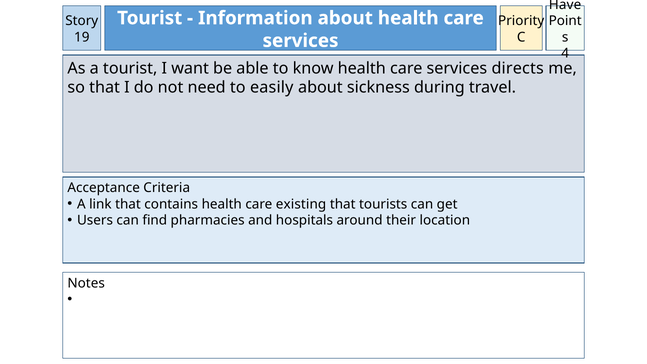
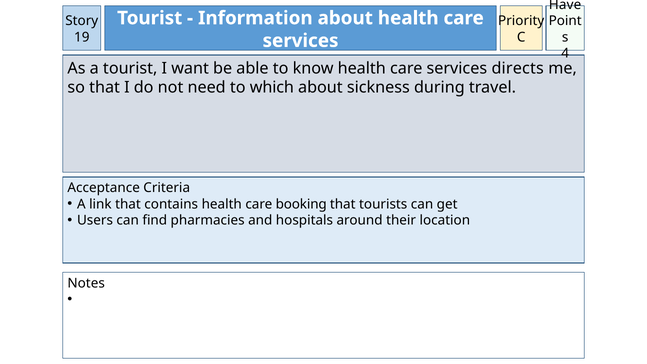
easily: easily -> which
existing: existing -> booking
